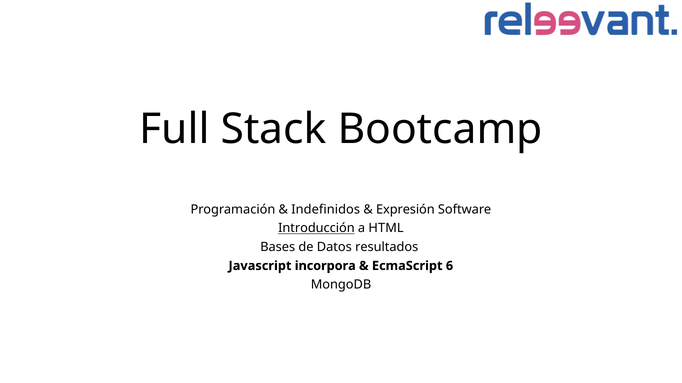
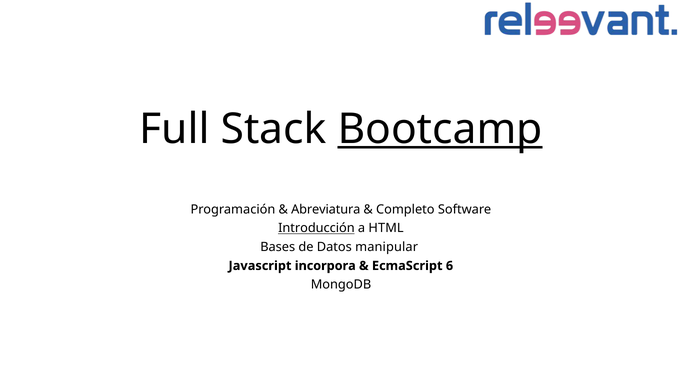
Bootcamp underline: none -> present
Indefinidos: Indefinidos -> Abreviatura
Expresión: Expresión -> Completo
resultados: resultados -> manipular
